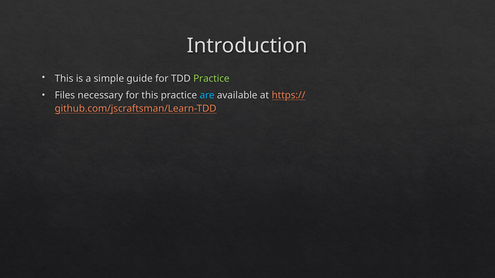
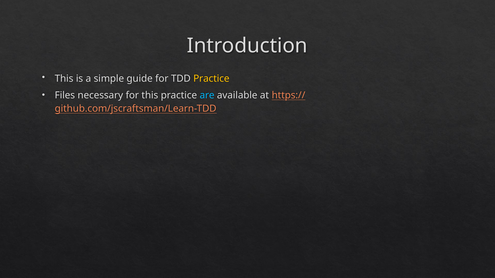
Practice at (211, 79) colour: light green -> yellow
